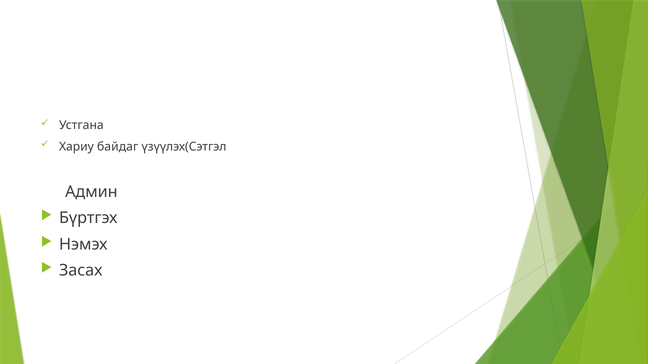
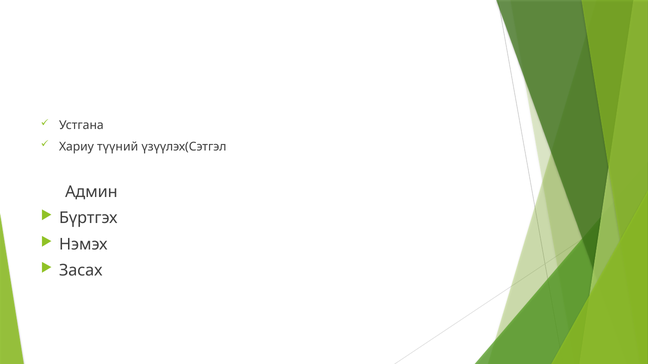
байдаг: байдаг -> түүний
